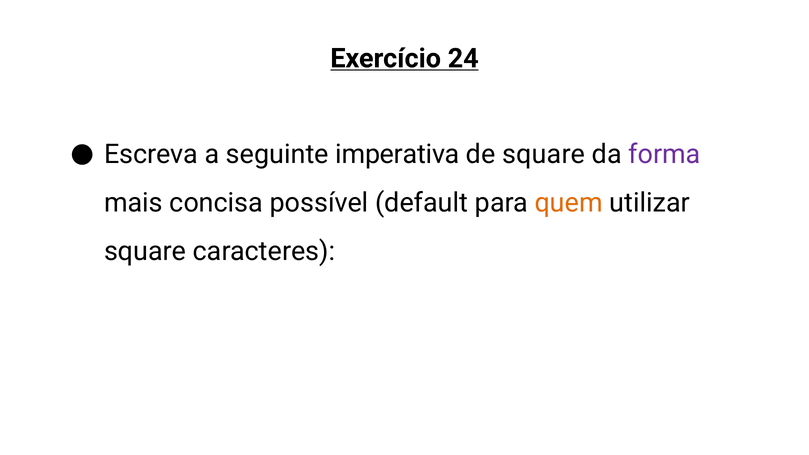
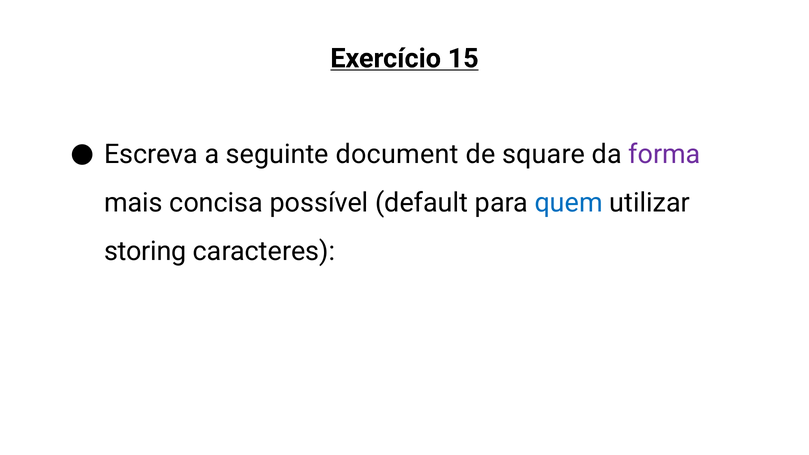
24: 24 -> 15
imperativa: imperativa -> document
quem colour: orange -> blue
square at (145, 251): square -> storing
